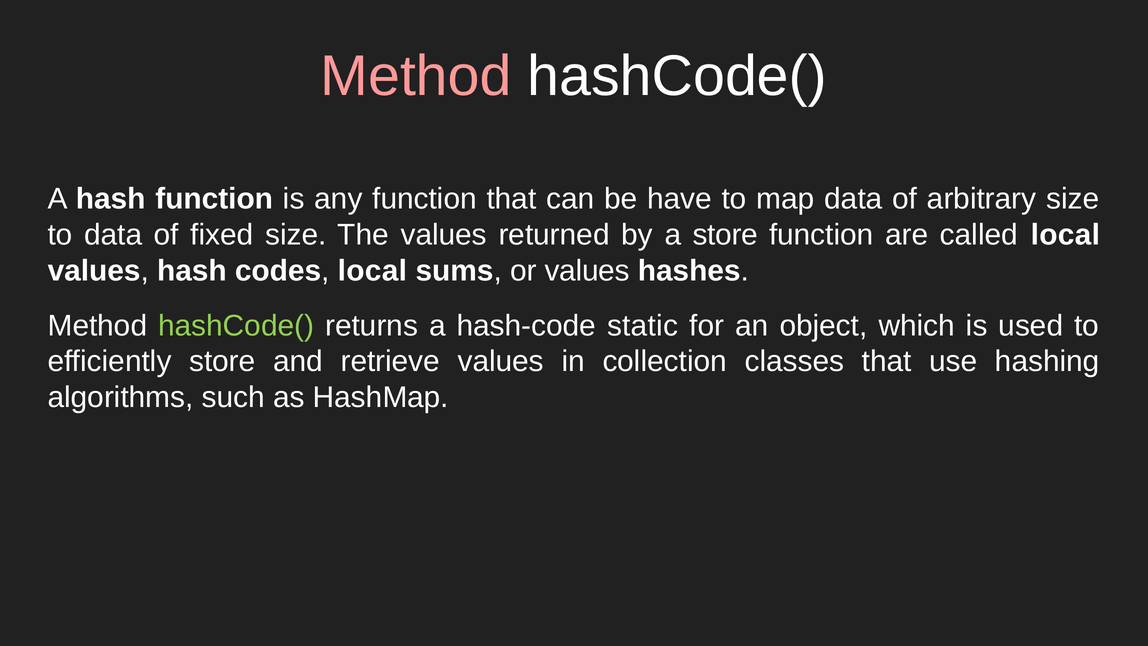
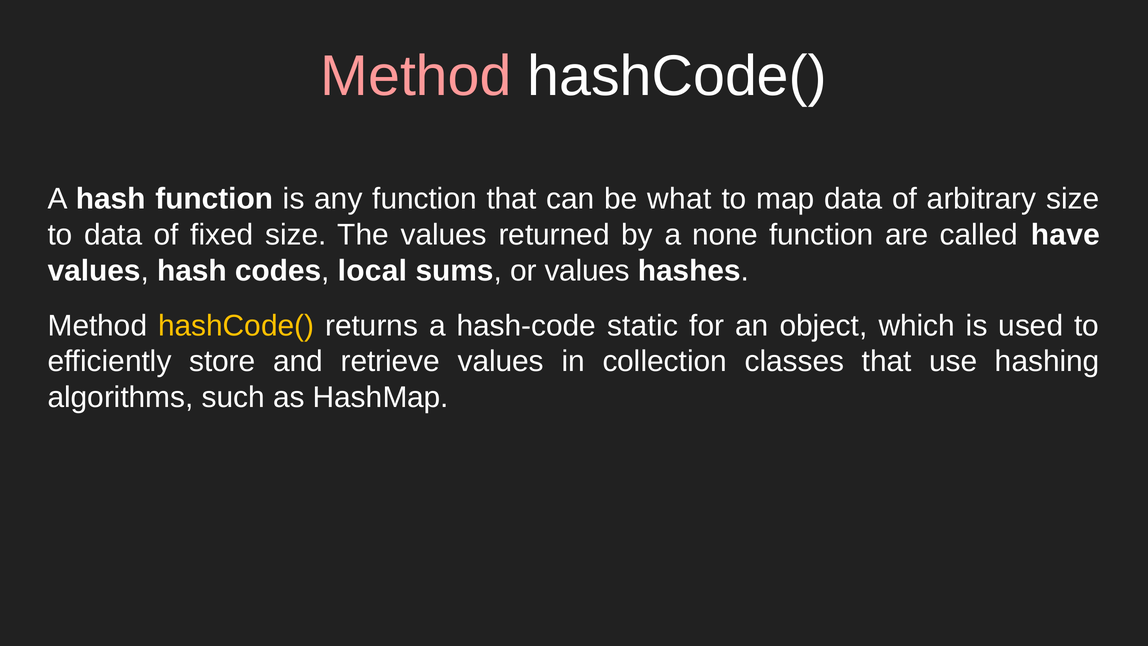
have: have -> what
a store: store -> none
called local: local -> have
hashCode( at (236, 326) colour: light green -> yellow
